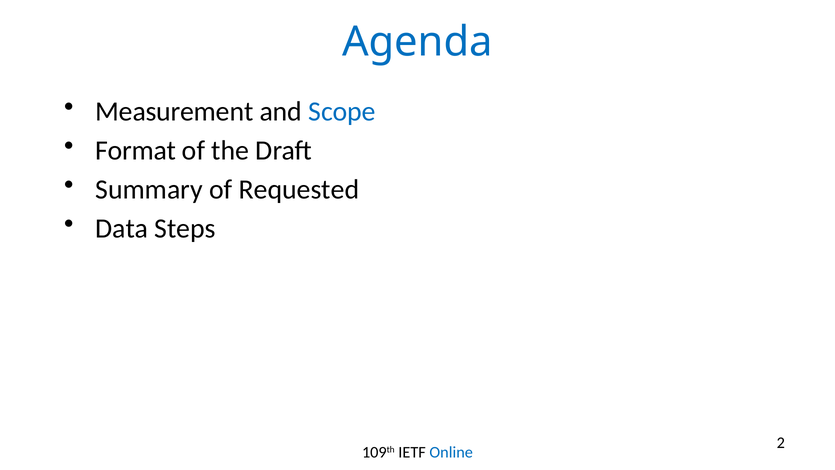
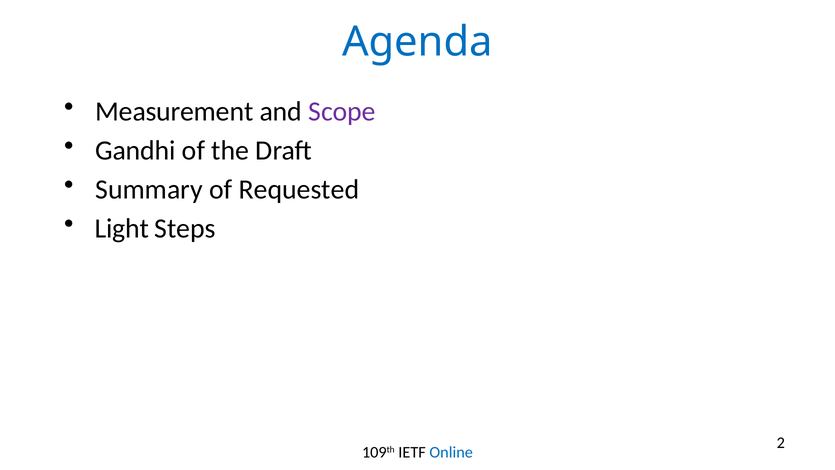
Scope colour: blue -> purple
Format: Format -> Gandhi
Data: Data -> Light
